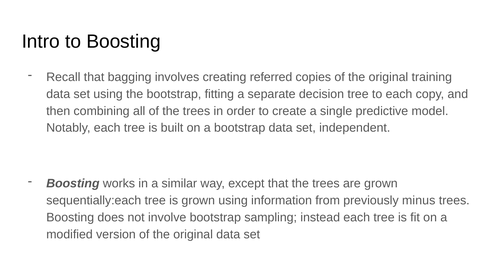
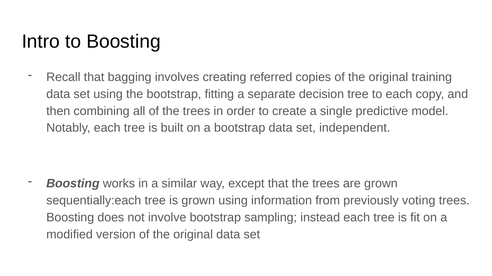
minus: minus -> voting
